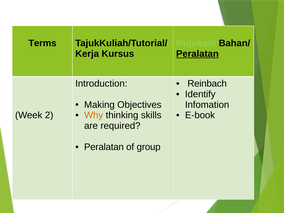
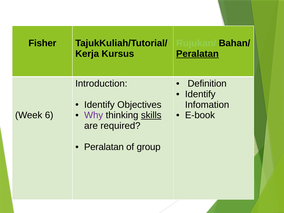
Terms: Terms -> Fisher
Reinbach: Reinbach -> Definition
Making at (99, 105): Making -> Identify
Why colour: orange -> purple
skills underline: none -> present
2: 2 -> 6
